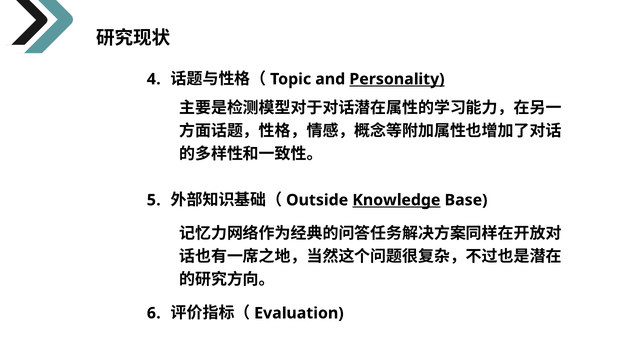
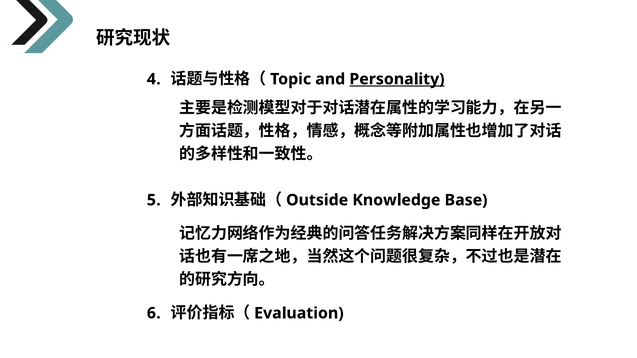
Knowledge underline: present -> none
